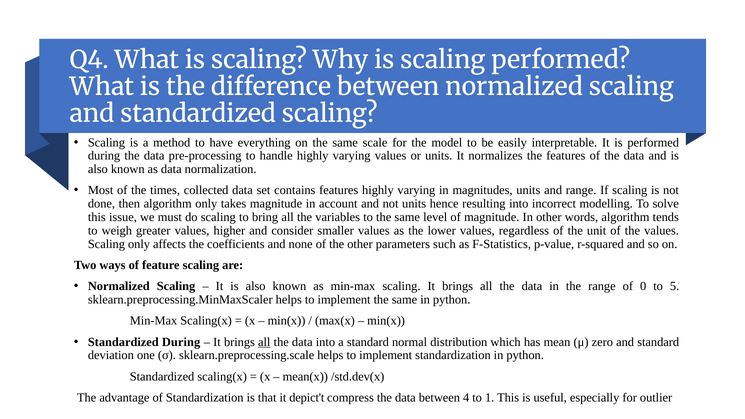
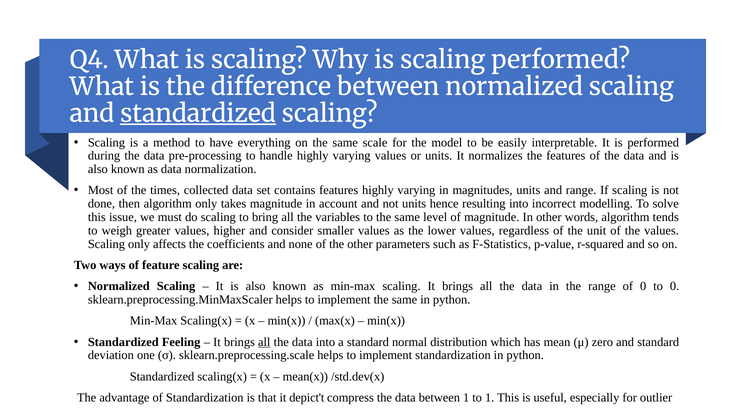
standardized at (198, 114) underline: none -> present
to 5: 5 -> 0
Standardized During: During -> Feeling
between 4: 4 -> 1
